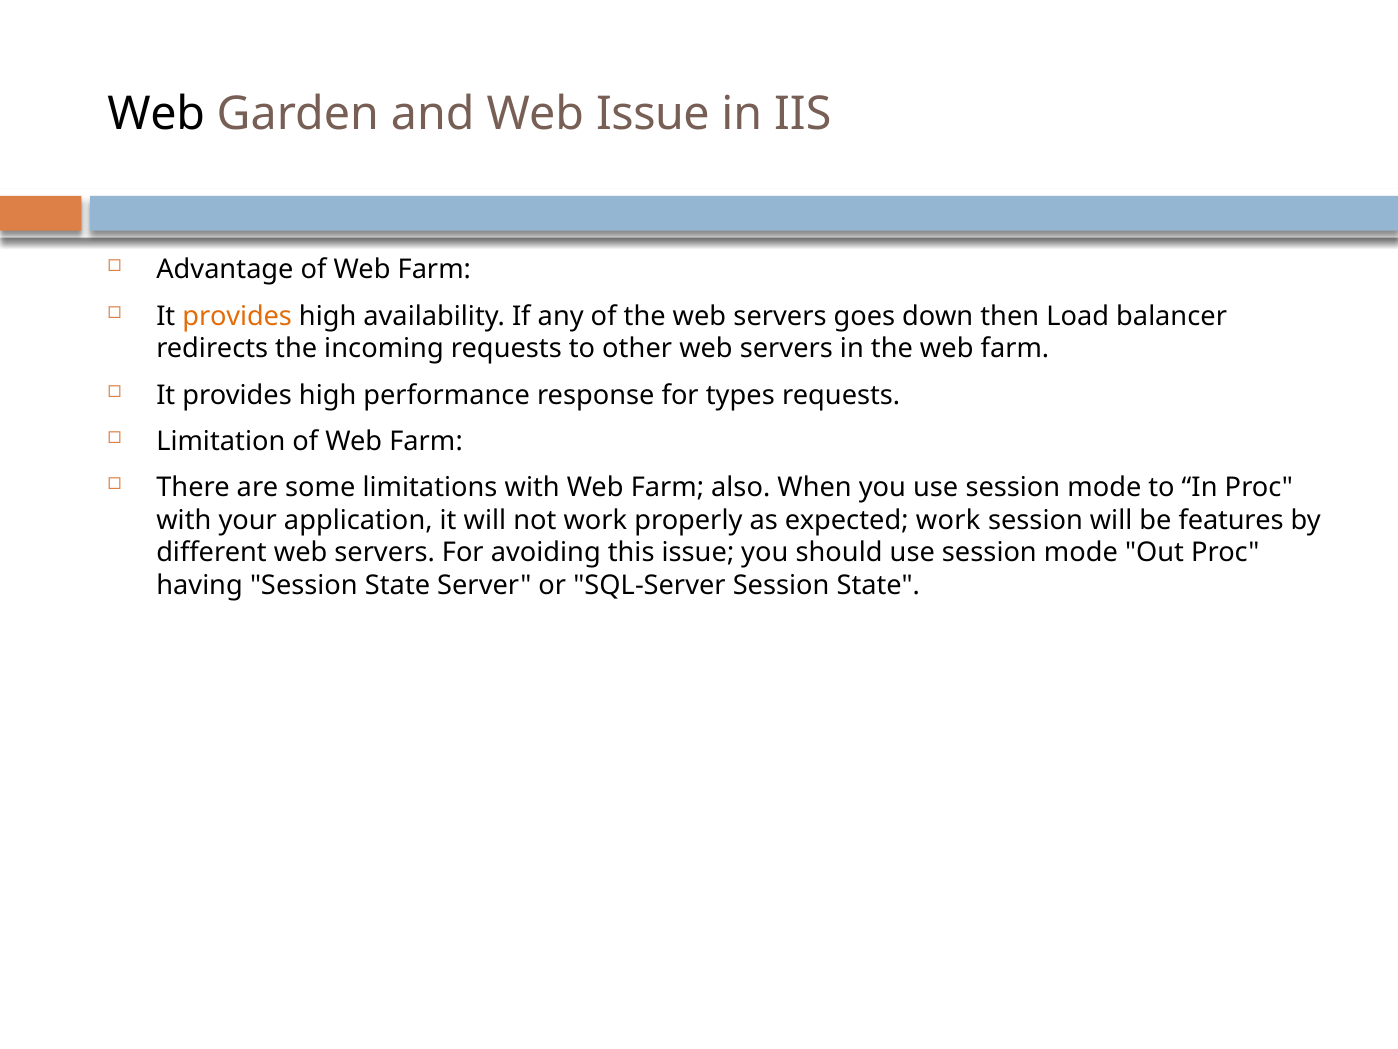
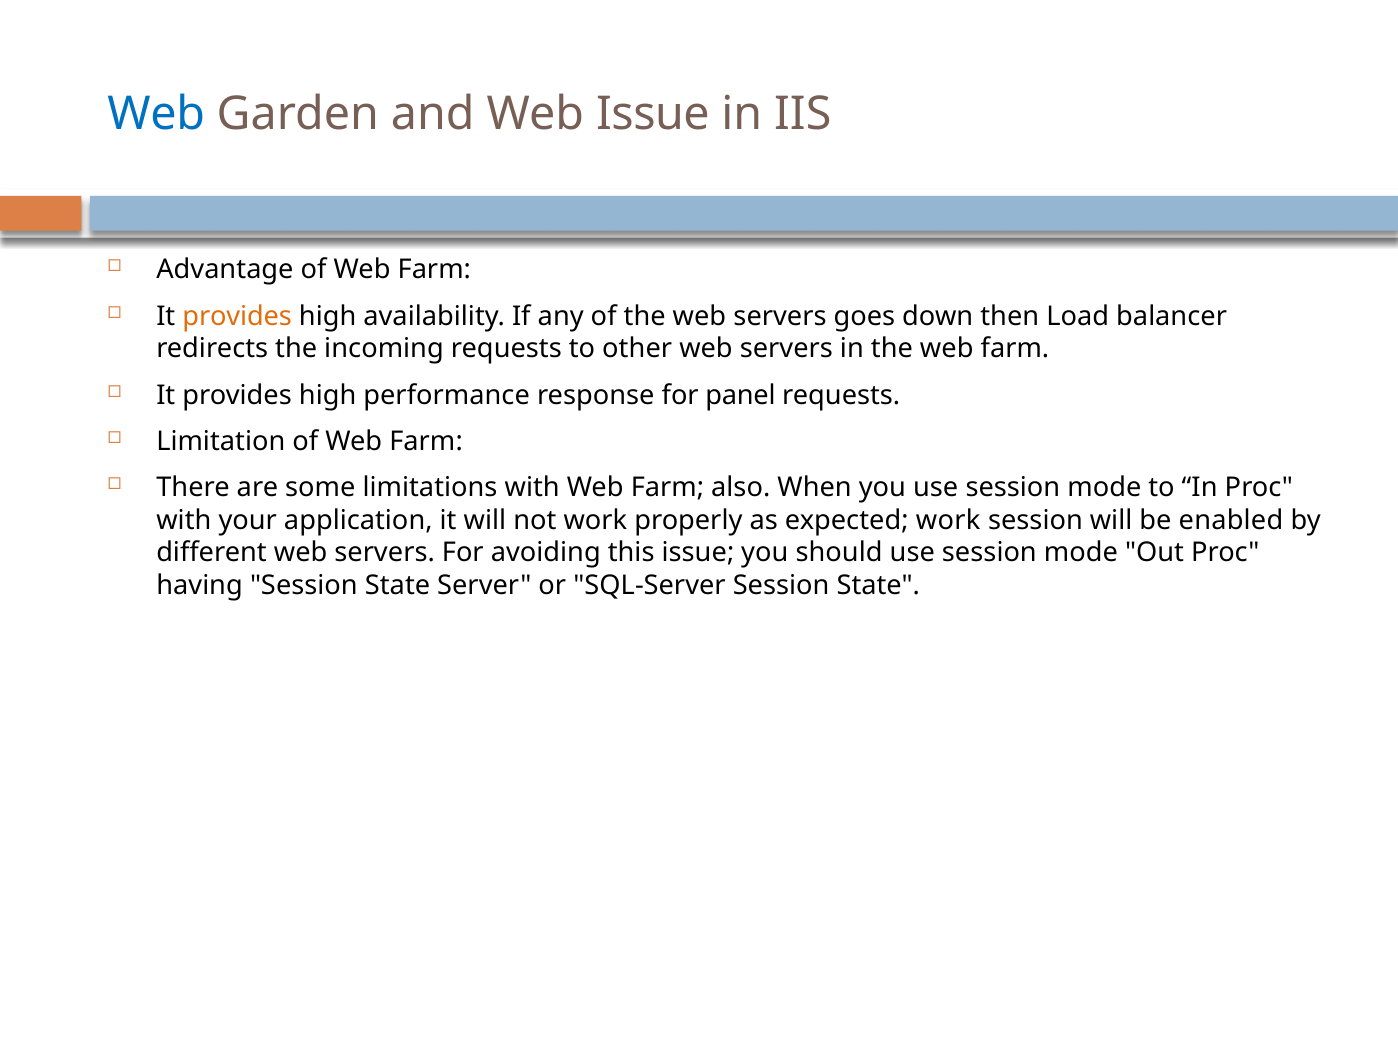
Web at (156, 114) colour: black -> blue
types: types -> panel
features: features -> enabled
